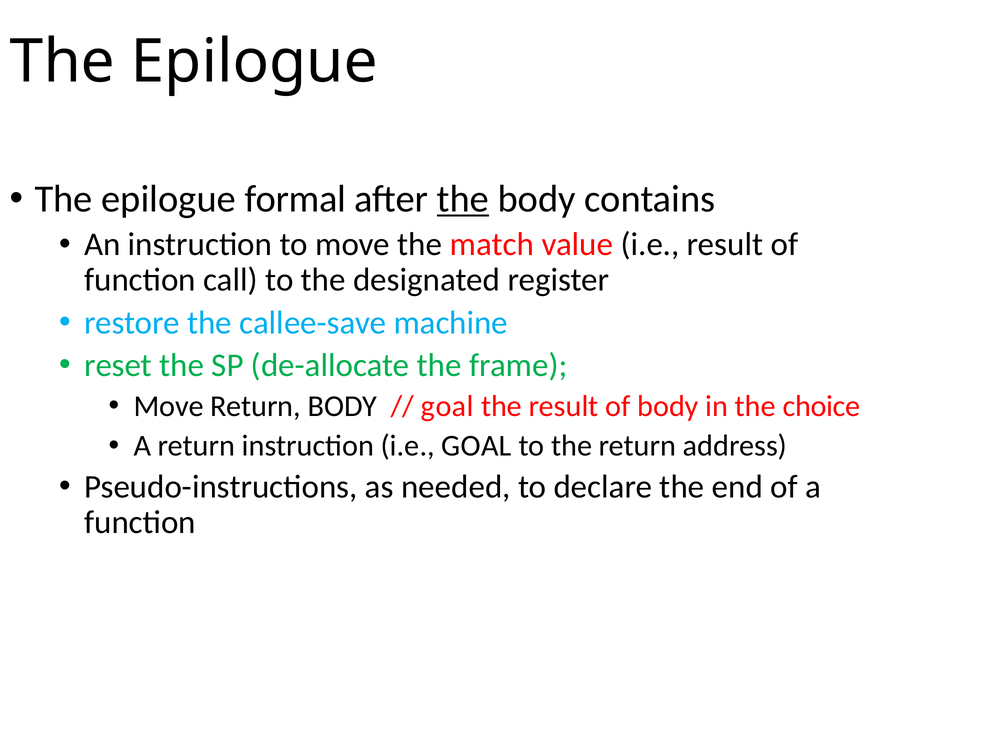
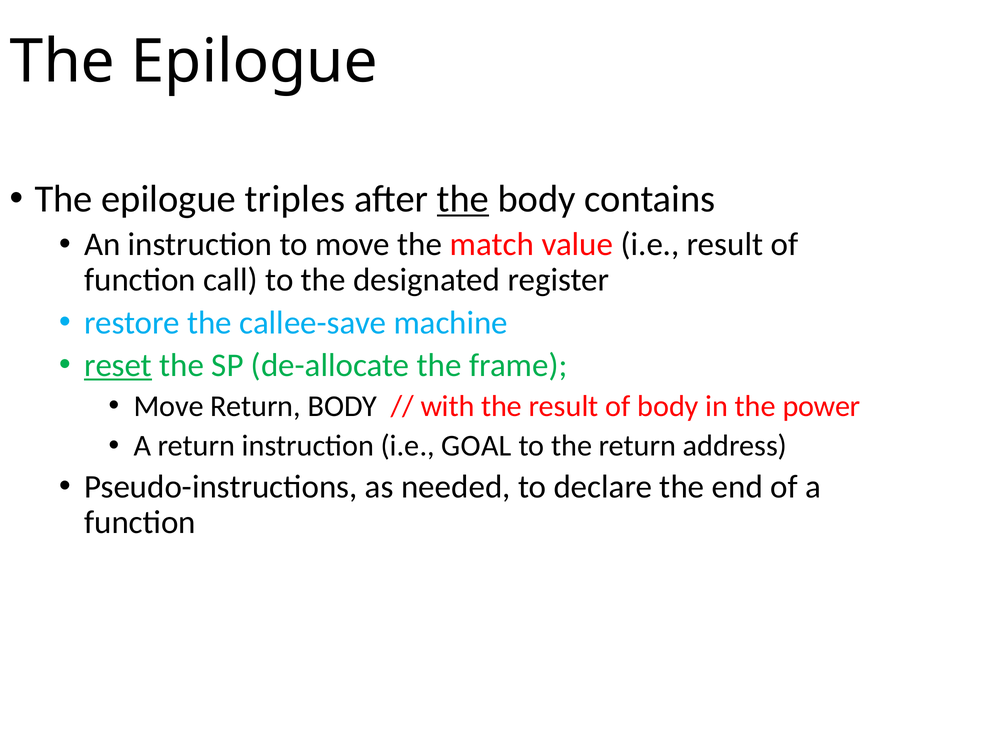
formal: formal -> triples
reset underline: none -> present
goal at (447, 406): goal -> with
choice: choice -> power
